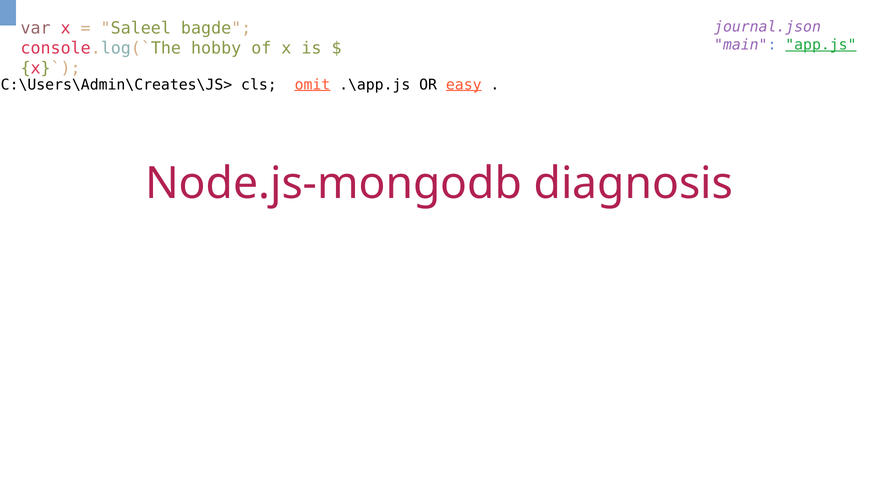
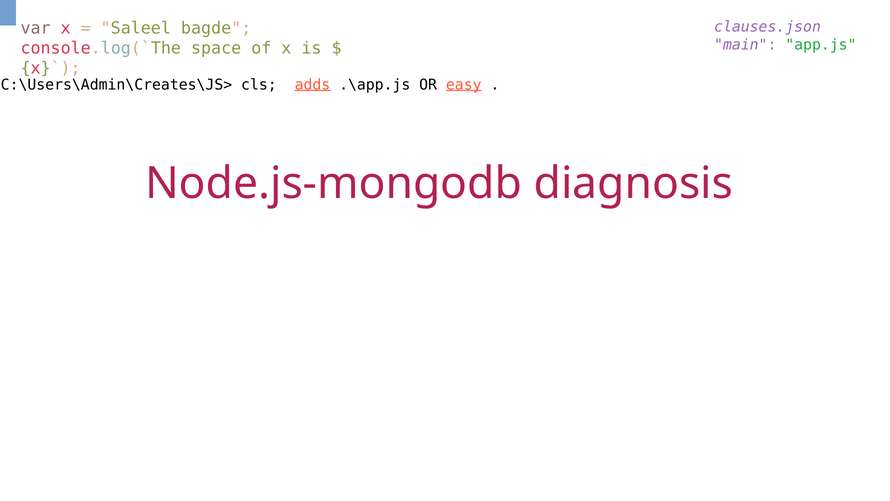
journal.json: journal.json -> clauses.json
app.js underline: present -> none
hobby: hobby -> space
omit: omit -> adds
